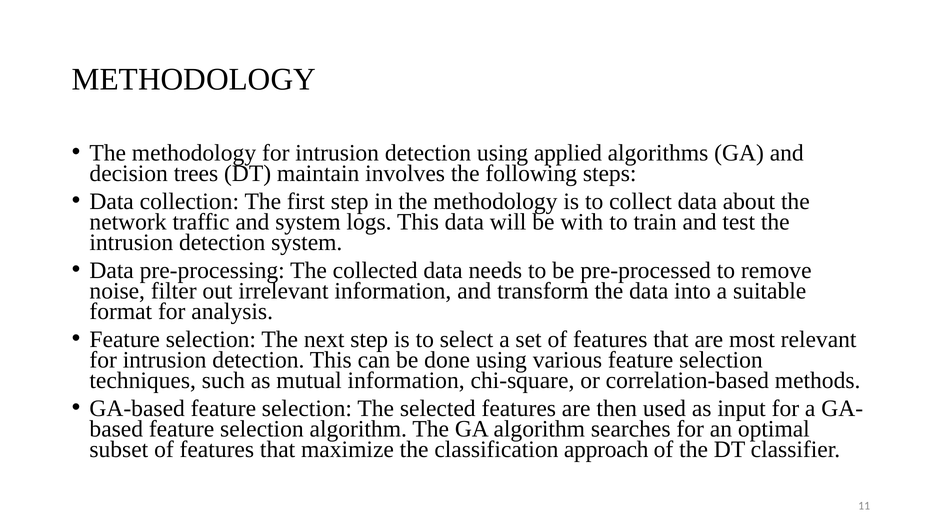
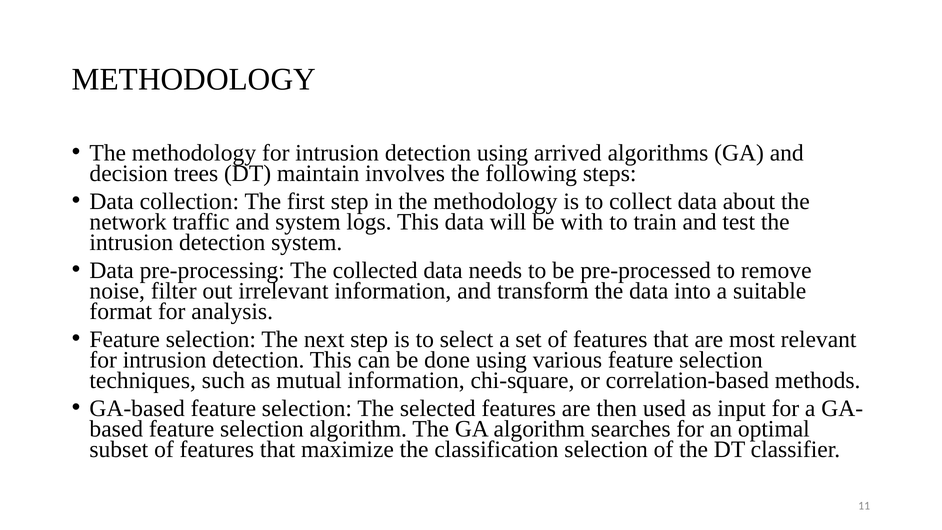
applied: applied -> arrived
classification approach: approach -> selection
